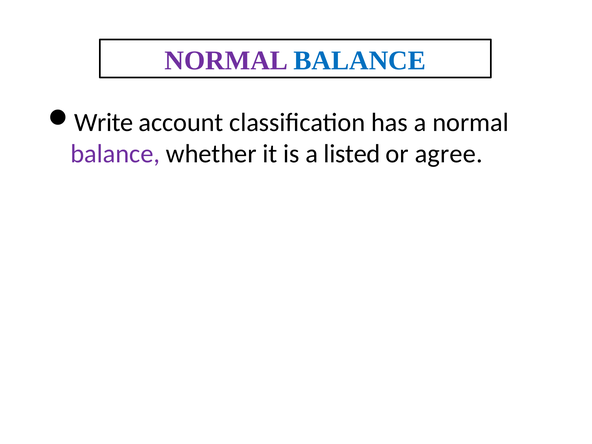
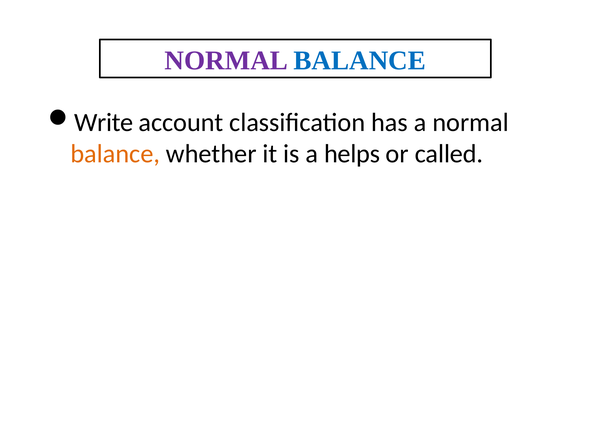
balance at (115, 154) colour: purple -> orange
listed: listed -> helps
agree: agree -> called
